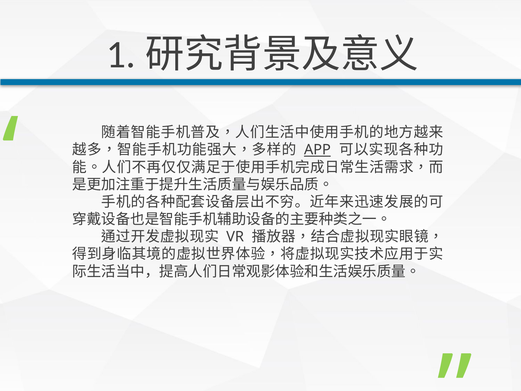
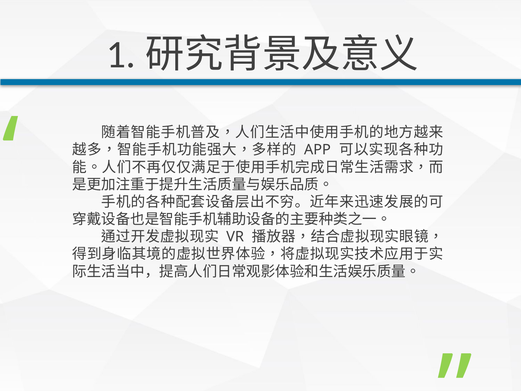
APP underline: present -> none
